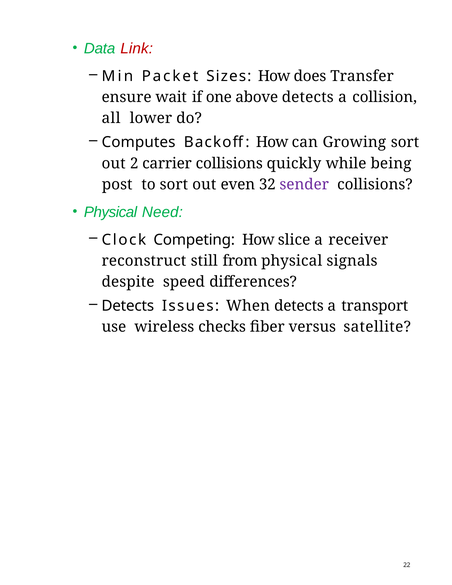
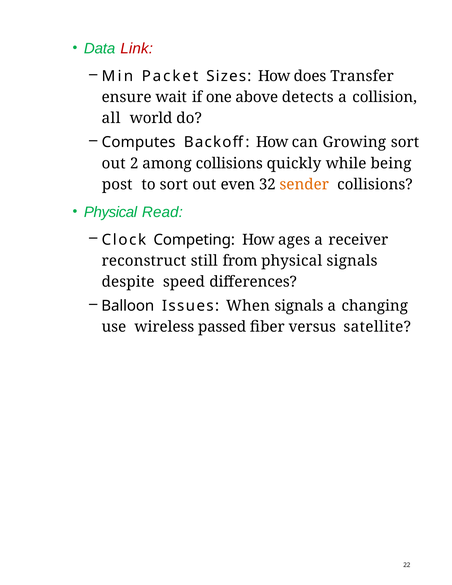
lower: lower -> world
carrier: carrier -> among
sender colour: purple -> orange
Need: Need -> Read
slice: slice -> ages
Detects at (128, 306): Detects -> Balloon
When detects: detects -> signals
transport: transport -> changing
checks: checks -> passed
